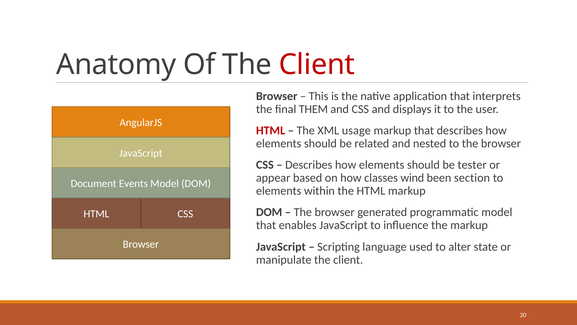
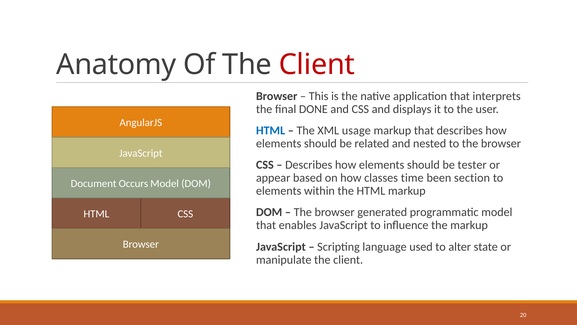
THEM: THEM -> DONE
HTML at (271, 130) colour: red -> blue
wind: wind -> time
Events: Events -> Occurs
